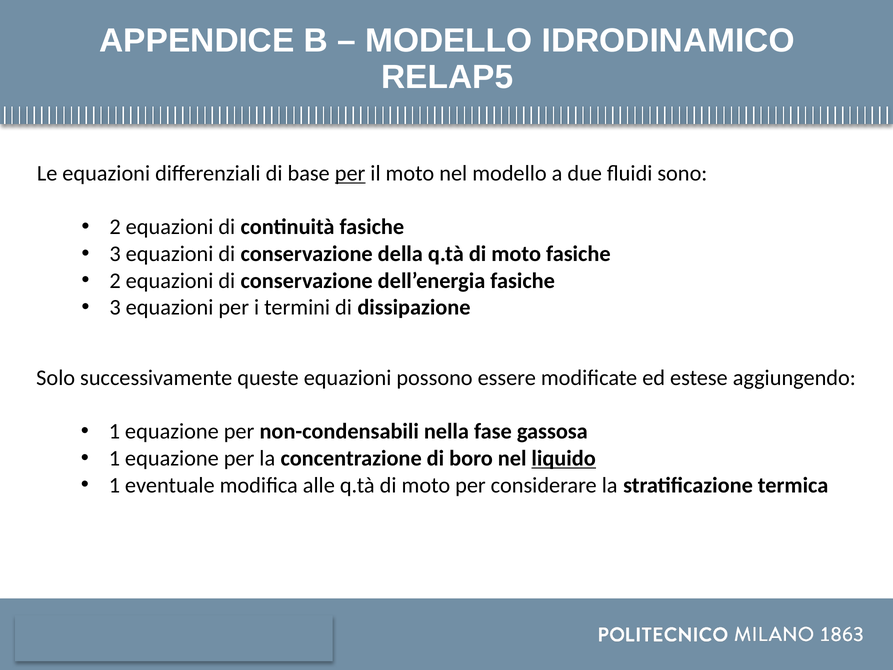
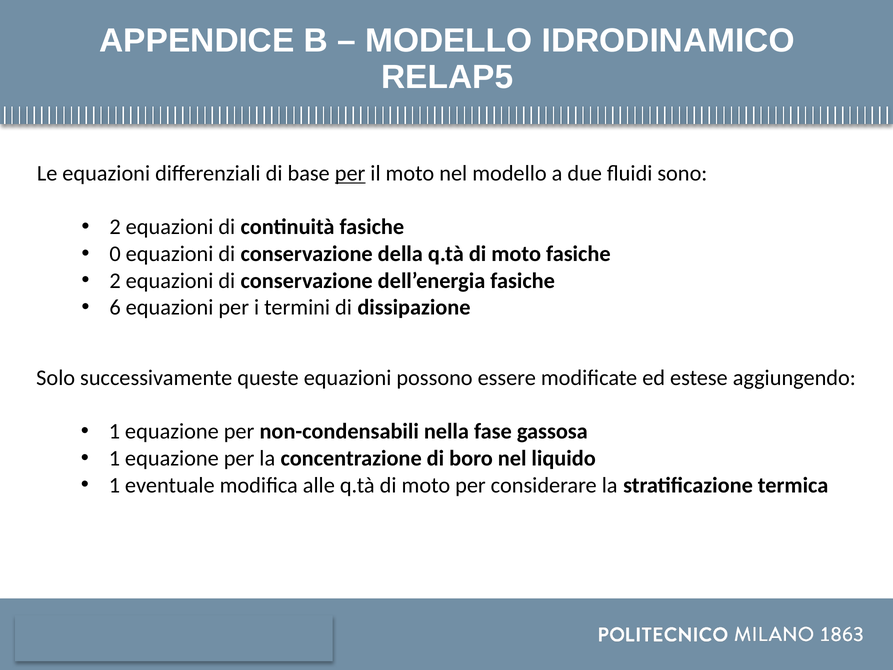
3 at (115, 254): 3 -> 0
3 at (115, 307): 3 -> 6
liquido underline: present -> none
